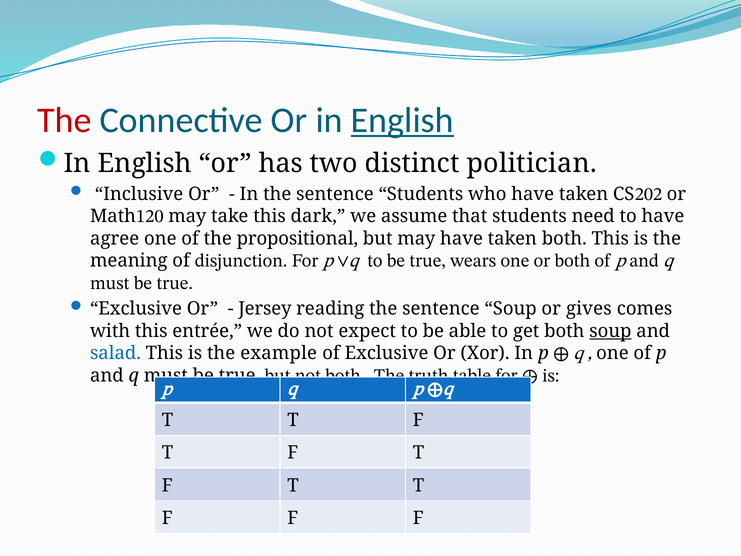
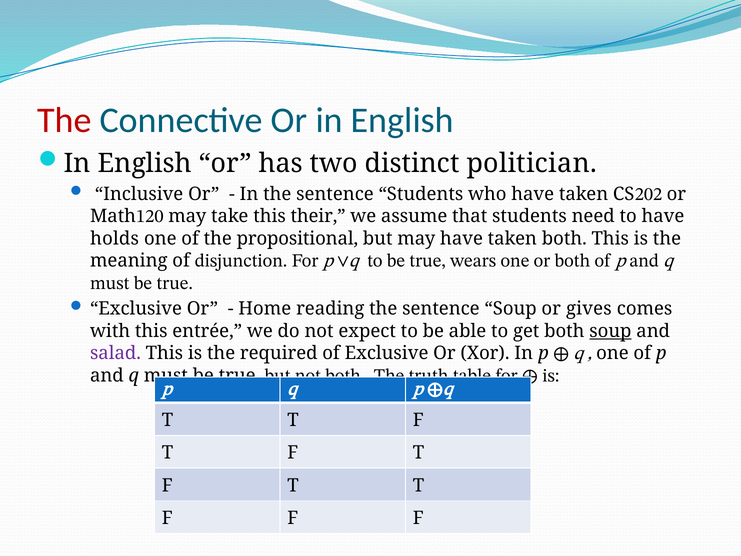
English at (402, 120) underline: present -> none
dark: dark -> their
agree: agree -> holds
Jersey: Jersey -> Home
salad colour: blue -> purple
example: example -> required
